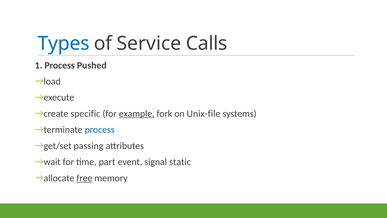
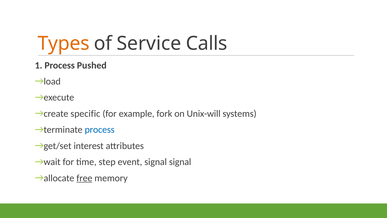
Types colour: blue -> orange
example underline: present -> none
Unix-file: Unix-file -> Unix-will
passing: passing -> interest
part: part -> step
signal static: static -> signal
